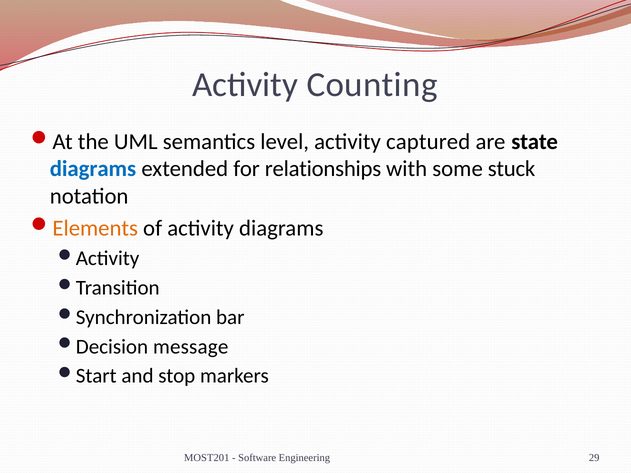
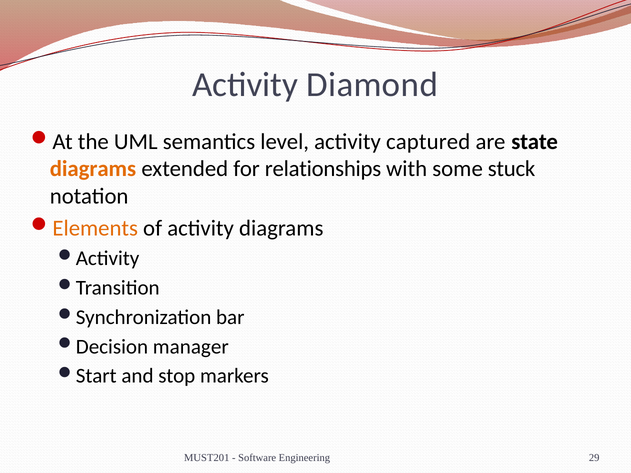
Counting: Counting -> Diamond
diagrams at (93, 169) colour: blue -> orange
message: message -> manager
MOST201: MOST201 -> MUST201
